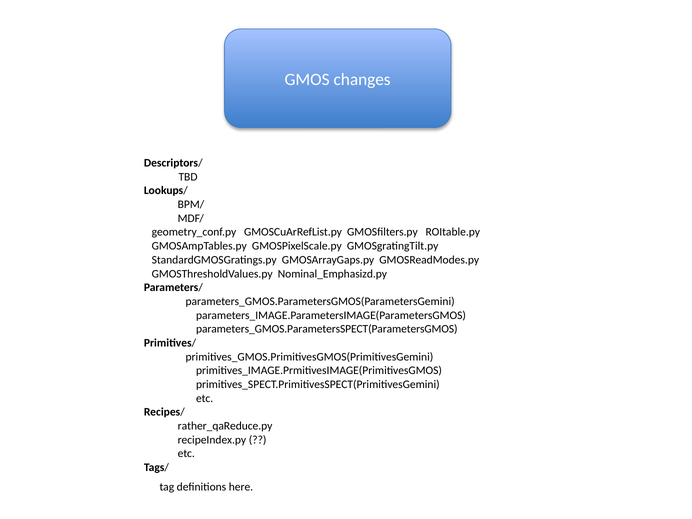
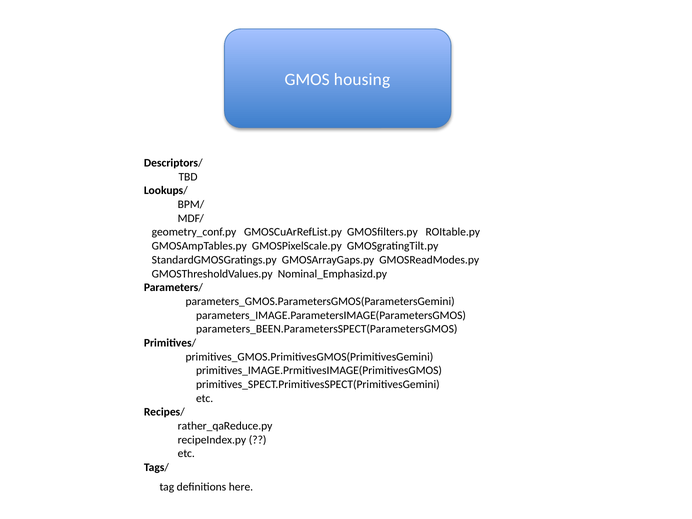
changes: changes -> housing
parameters_GMOS.ParametersSPECT(ParametersGMOS: parameters_GMOS.ParametersSPECT(ParametersGMOS -> parameters_BEEN.ParametersSPECT(ParametersGMOS
